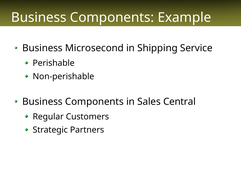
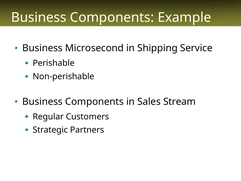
Central: Central -> Stream
